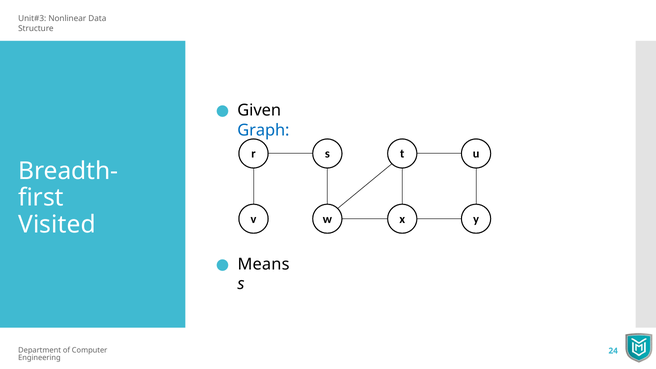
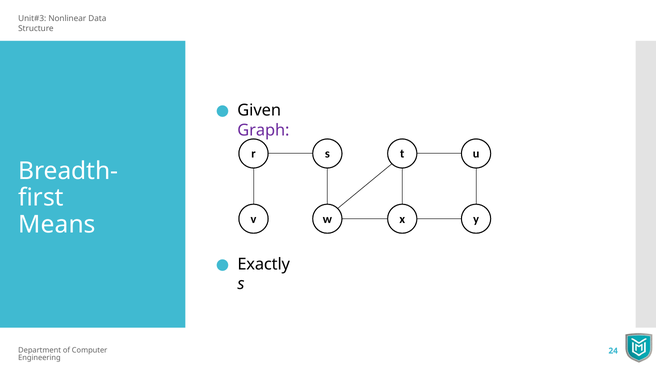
Graph colour: blue -> purple
Visited: Visited -> Means
Means: Means -> Exactly
